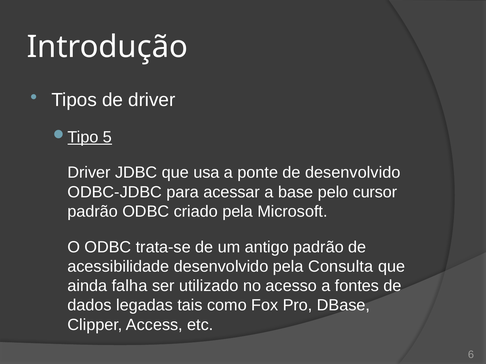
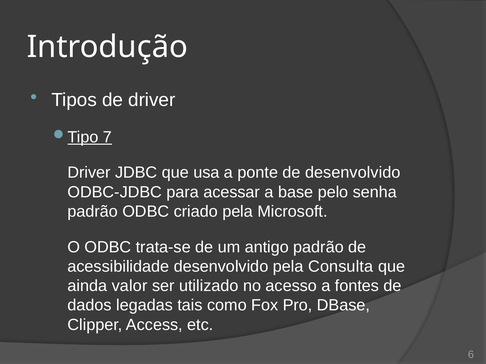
5: 5 -> 7
cursor: cursor -> senha
falha: falha -> valor
